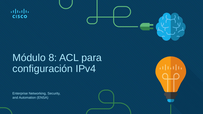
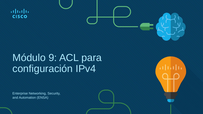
8: 8 -> 9
